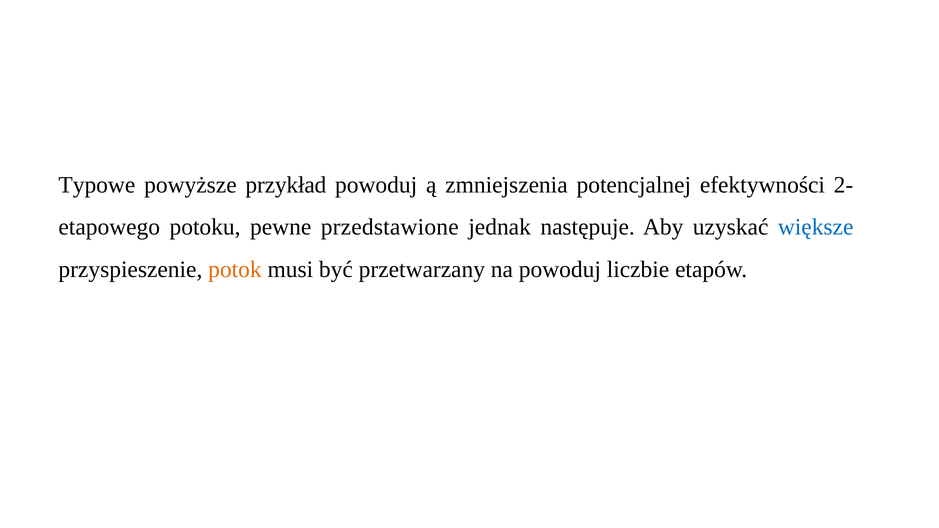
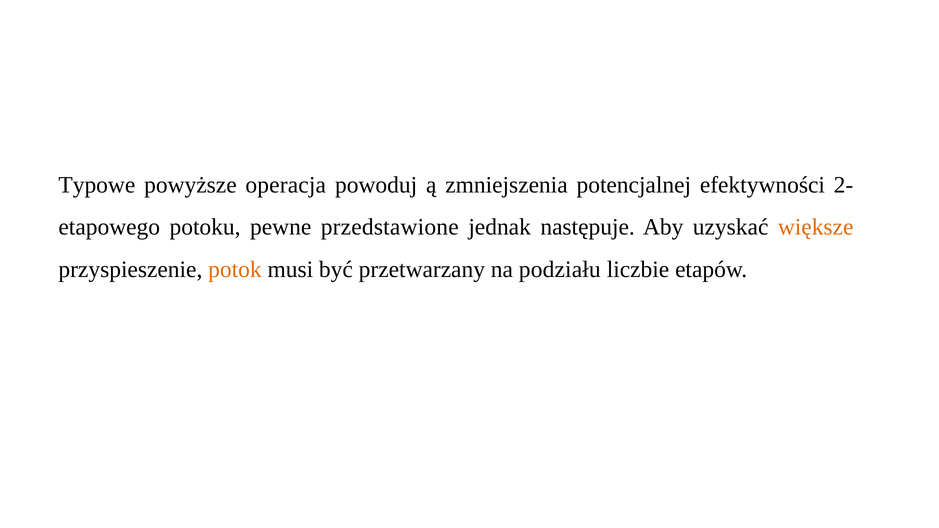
przykład: przykład -> operacja
większe colour: blue -> orange
na powoduj: powoduj -> podziału
